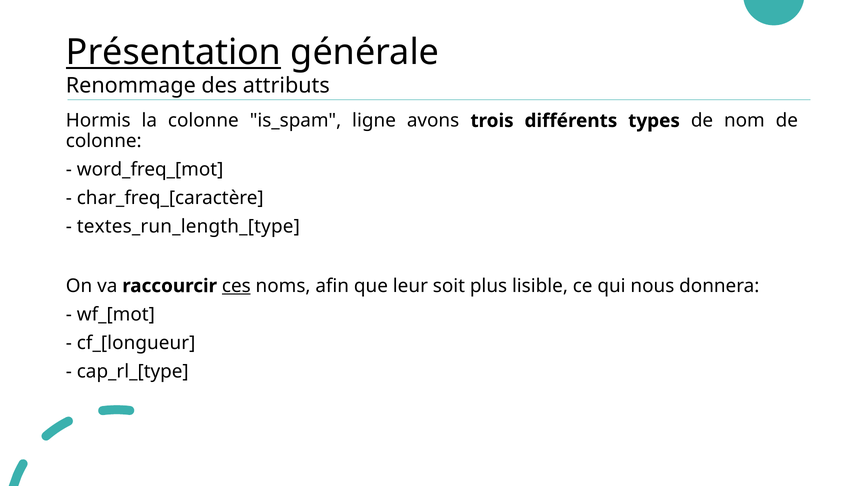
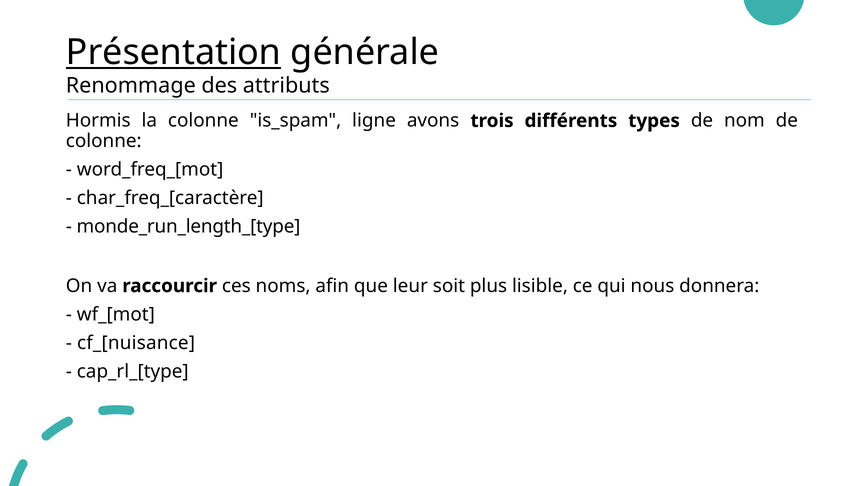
textes_run_length_[type: textes_run_length_[type -> monde_run_length_[type
ces underline: present -> none
cf_[longueur: cf_[longueur -> cf_[nuisance
